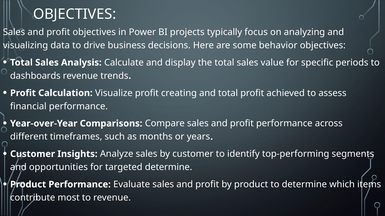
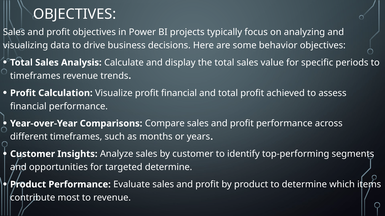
dashboards at (35, 76): dashboards -> timeframes
profit creating: creating -> financial
